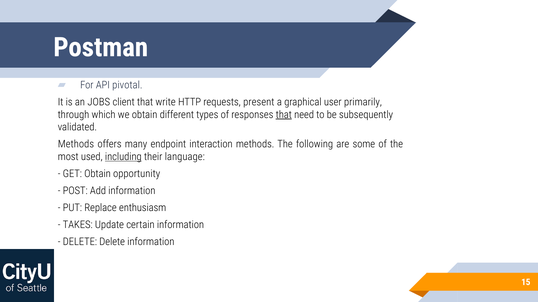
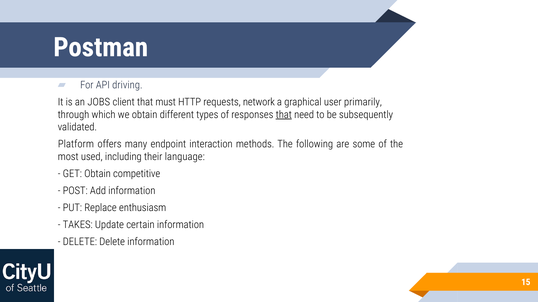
pivotal: pivotal -> driving
write: write -> must
present: present -> network
Methods at (76, 144): Methods -> Platform
including underline: present -> none
opportunity: opportunity -> competitive
